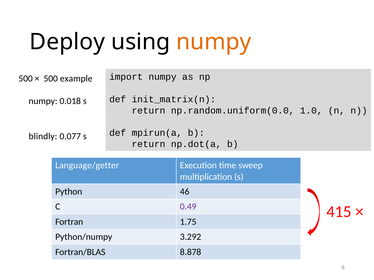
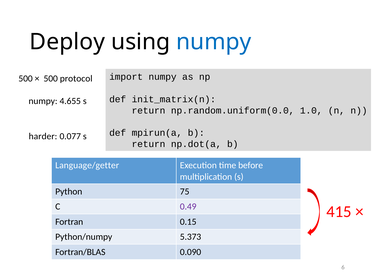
numpy at (214, 42) colour: orange -> blue
example: example -> protocol
0.018: 0.018 -> 4.655
blindly: blindly -> harder
sweep: sweep -> before
46: 46 -> 75
1.75: 1.75 -> 0.15
3.292: 3.292 -> 5.373
8.878: 8.878 -> 0.090
